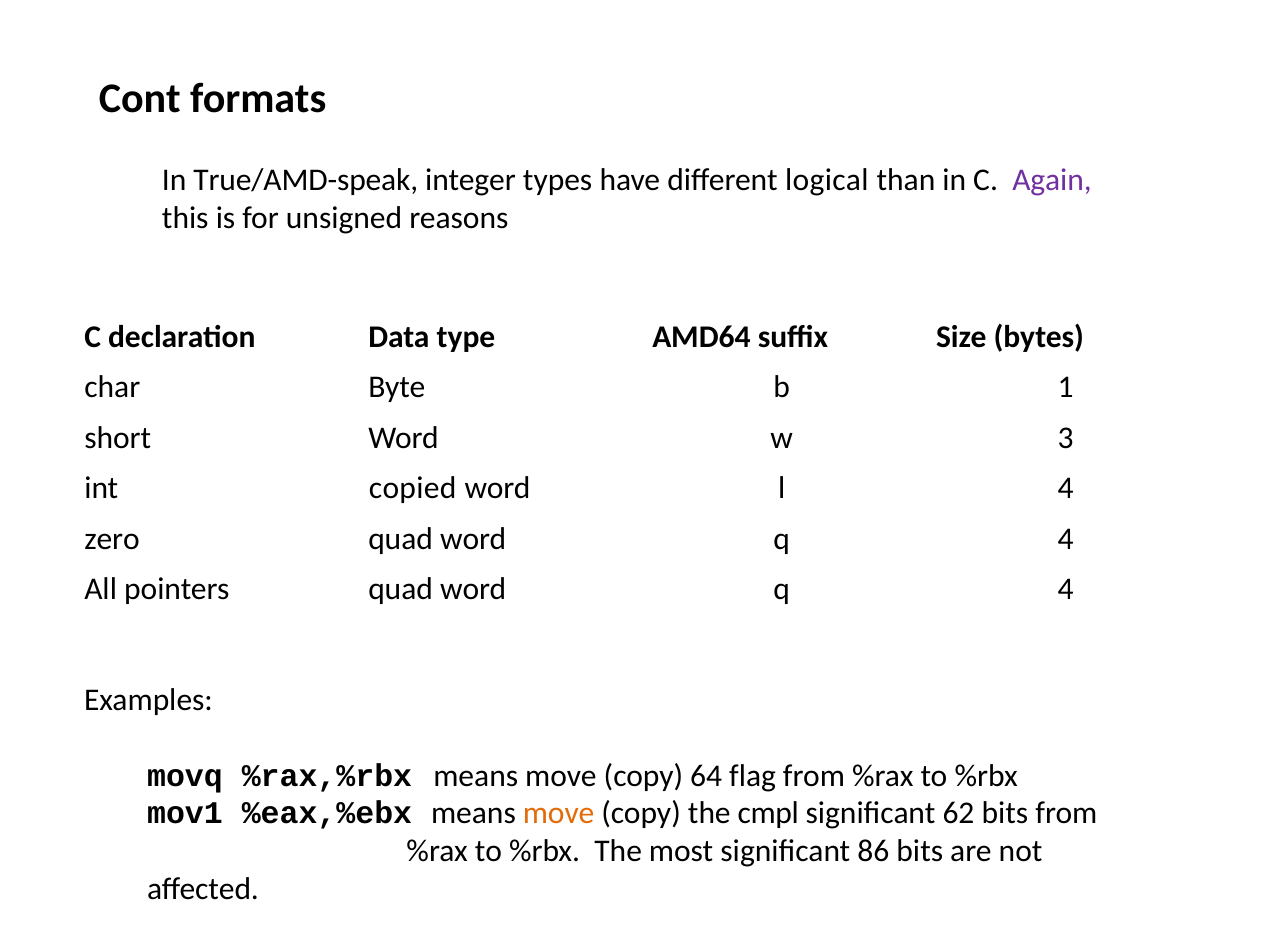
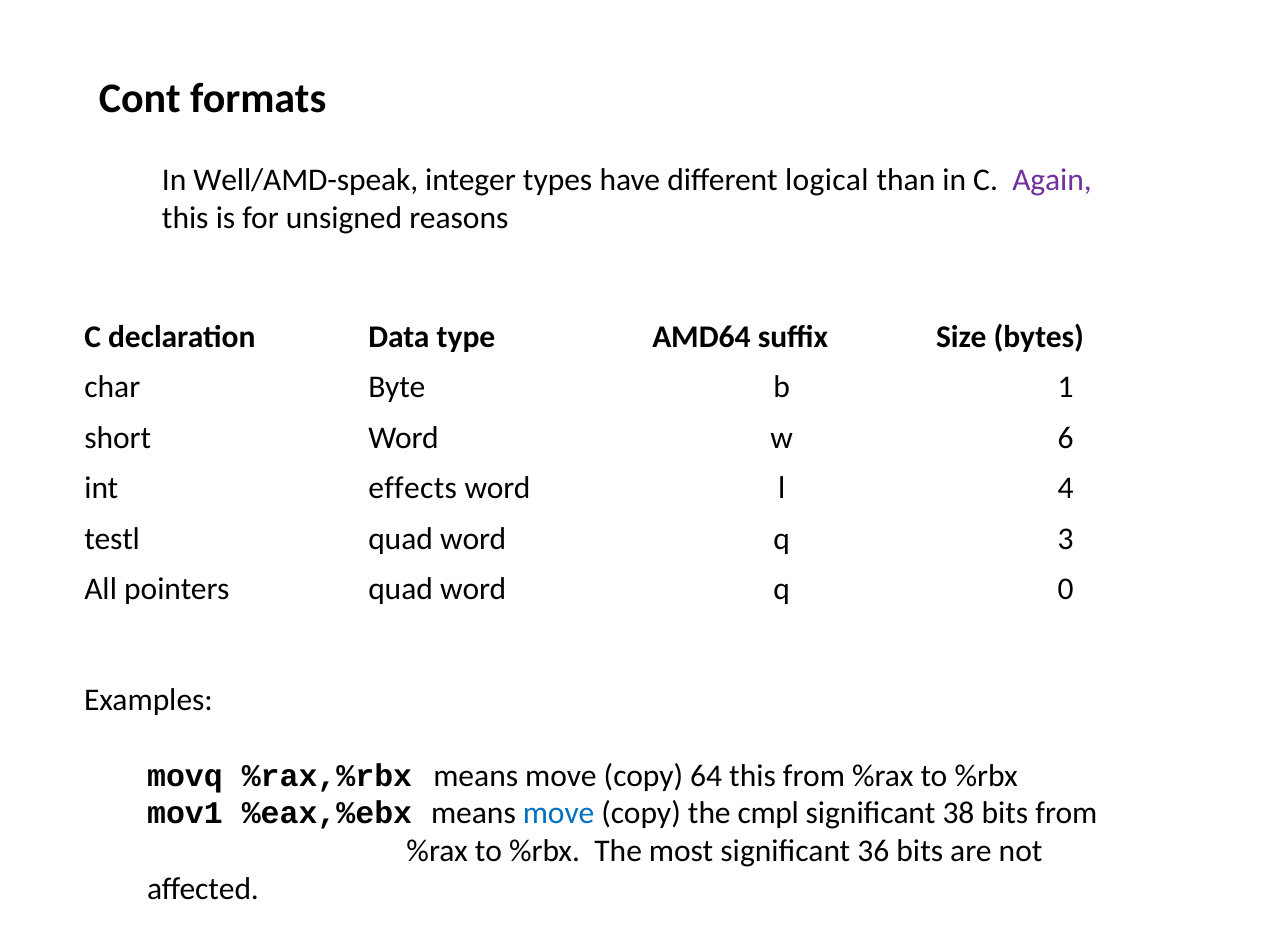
True/AMD-speak: True/AMD-speak -> Well/AMD-speak
3: 3 -> 6
copied: copied -> effects
zero: zero -> testl
4 at (1066, 539): 4 -> 3
4 at (1066, 590): 4 -> 0
64 flag: flag -> this
move at (559, 814) colour: orange -> blue
62: 62 -> 38
86: 86 -> 36
